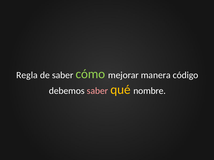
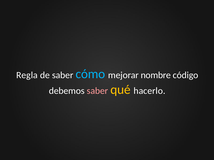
cómo colour: light green -> light blue
manera: manera -> nombre
nombre: nombre -> hacerlo
